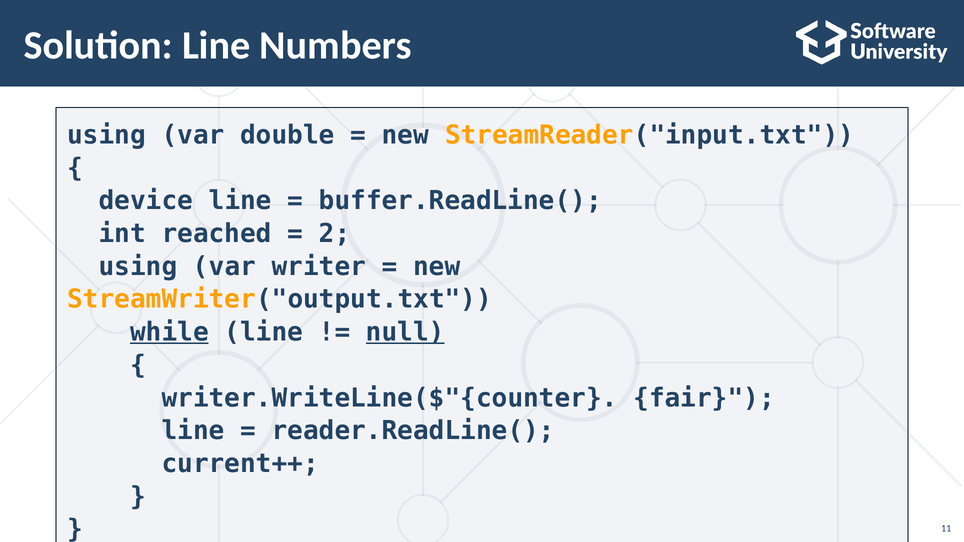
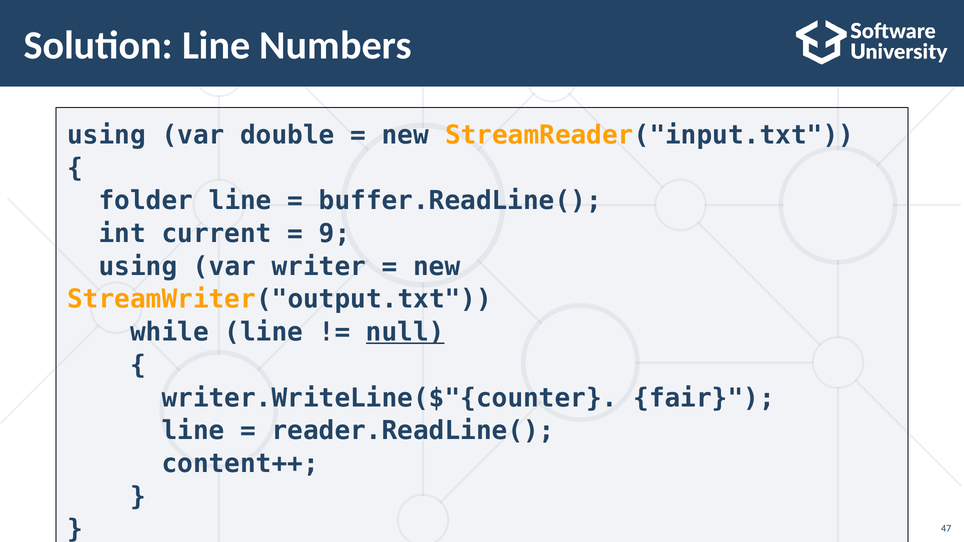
device: device -> folder
reached: reached -> current
2: 2 -> 9
while underline: present -> none
current++: current++ -> content++
11: 11 -> 47
